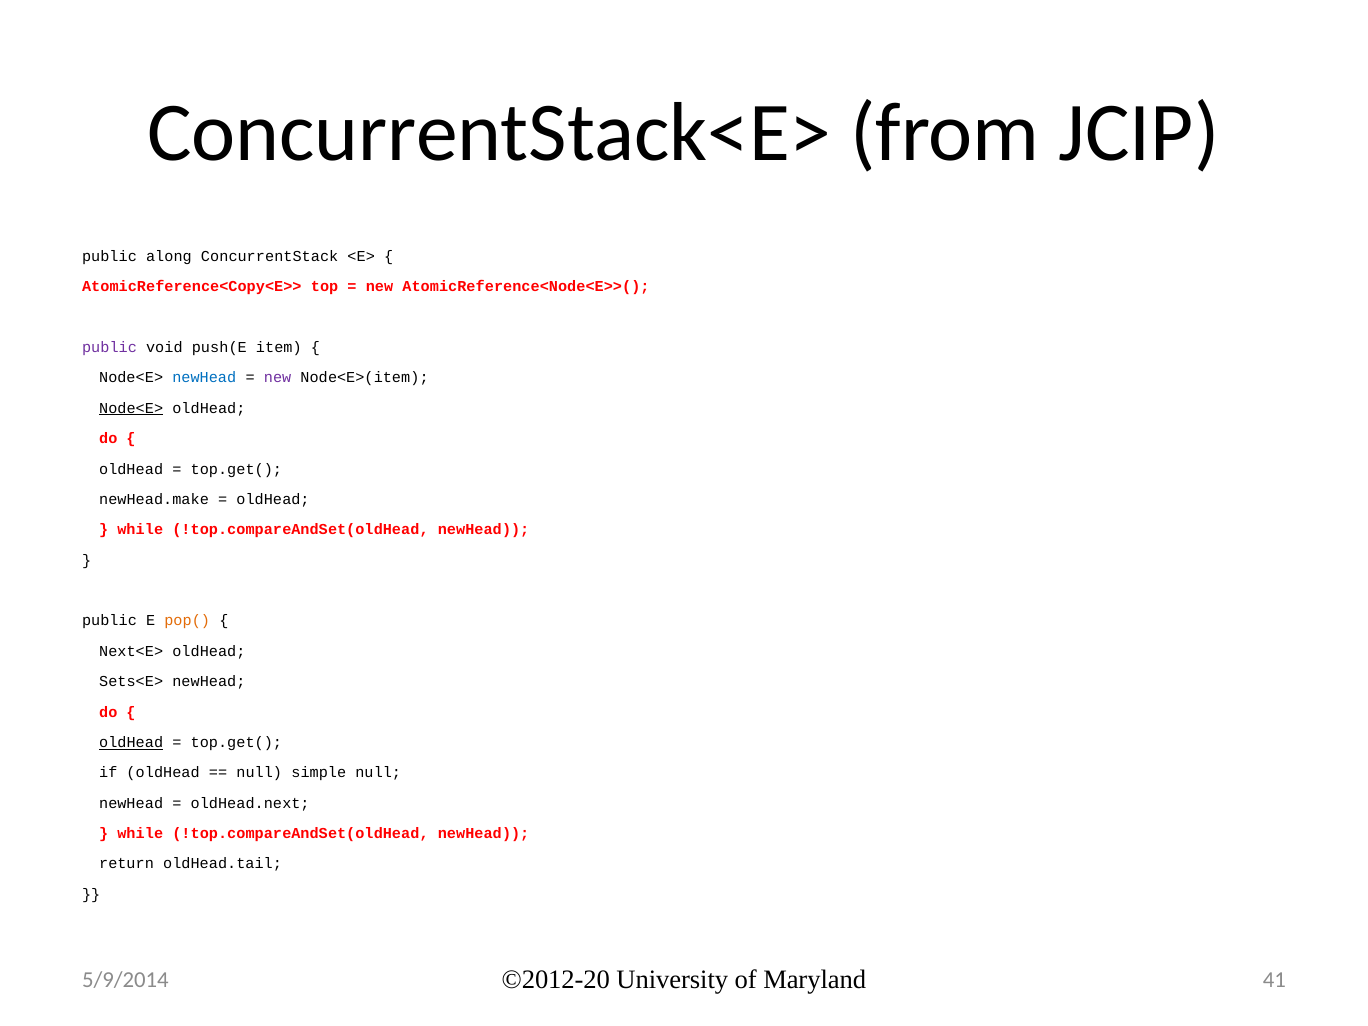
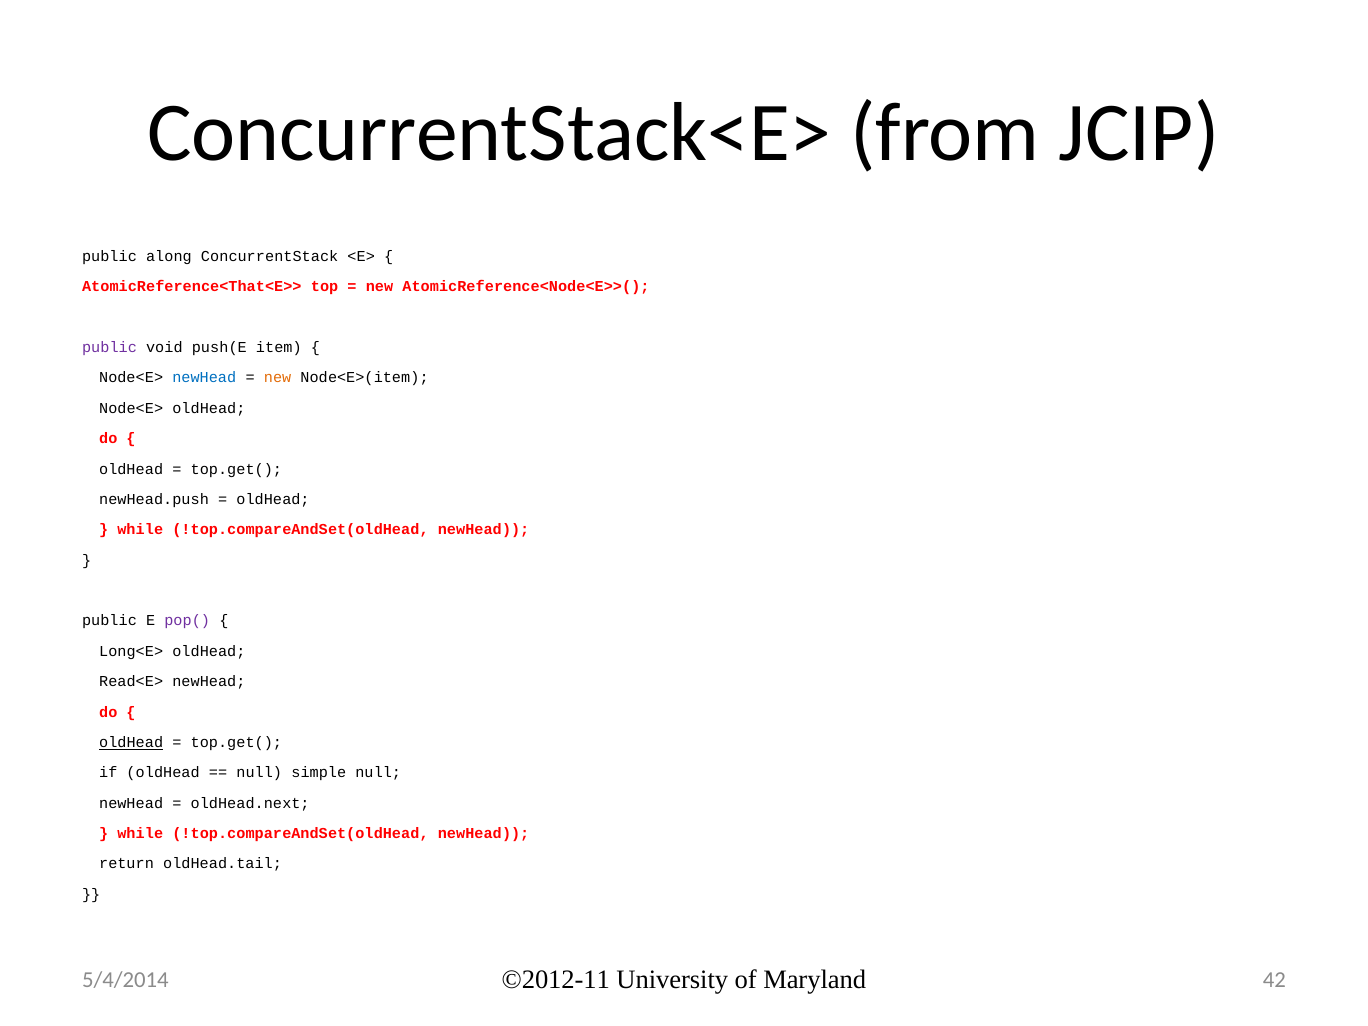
AtomicReference<Copy<E>>: AtomicReference<Copy<E>> -> AtomicReference<That<E>>
new at (278, 378) colour: purple -> orange
Node<E> at (131, 408) underline: present -> none
newHead.make: newHead.make -> newHead.push
pop( colour: orange -> purple
Next<E>: Next<E> -> Long<E>
Sets<E>: Sets<E> -> Read<E>
©2012-20: ©2012-20 -> ©2012-11
41: 41 -> 42
5/9/2014: 5/9/2014 -> 5/4/2014
